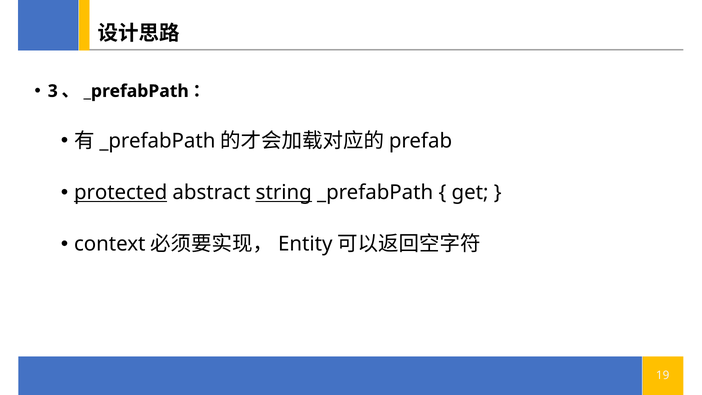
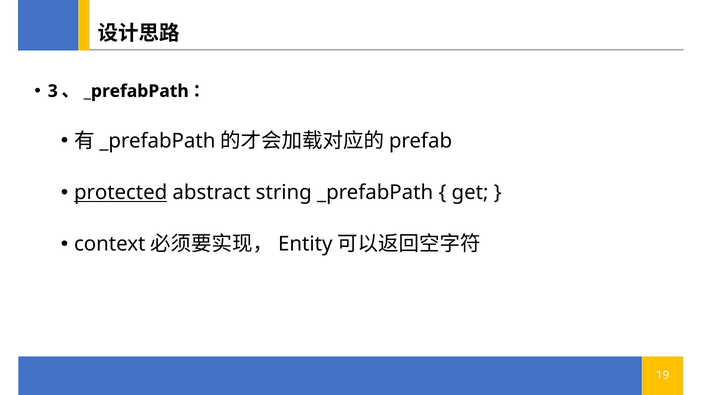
string underline: present -> none
